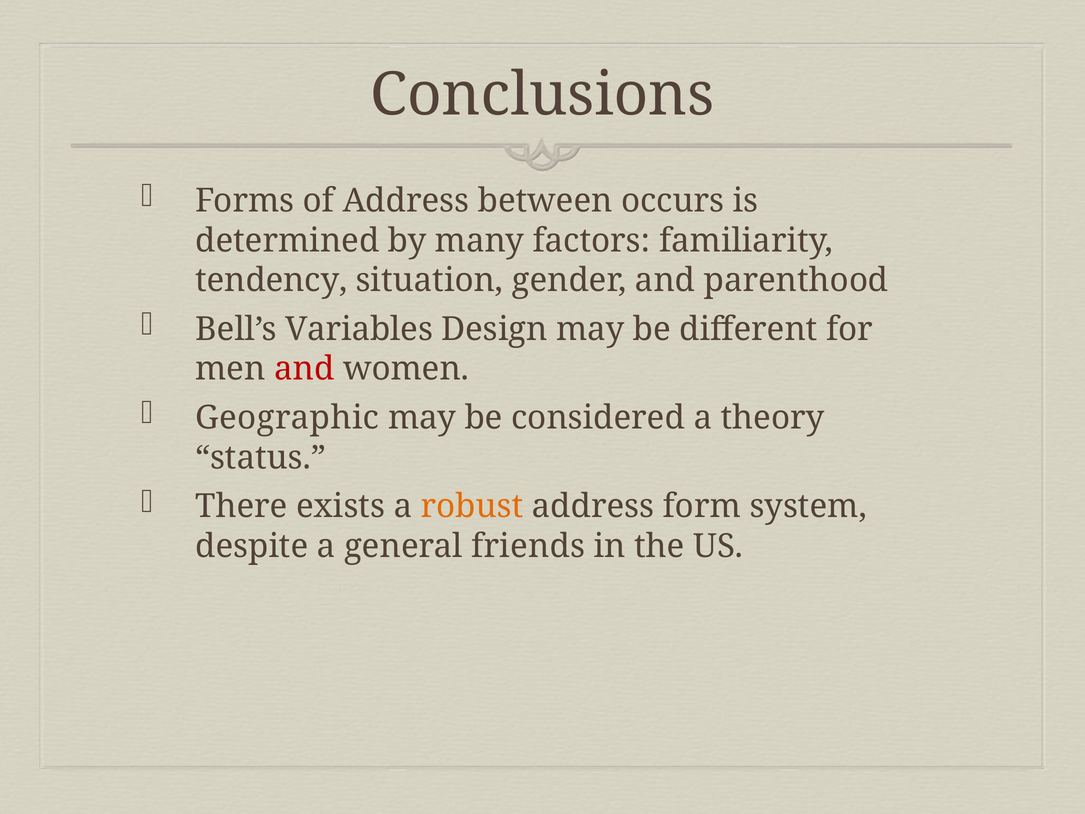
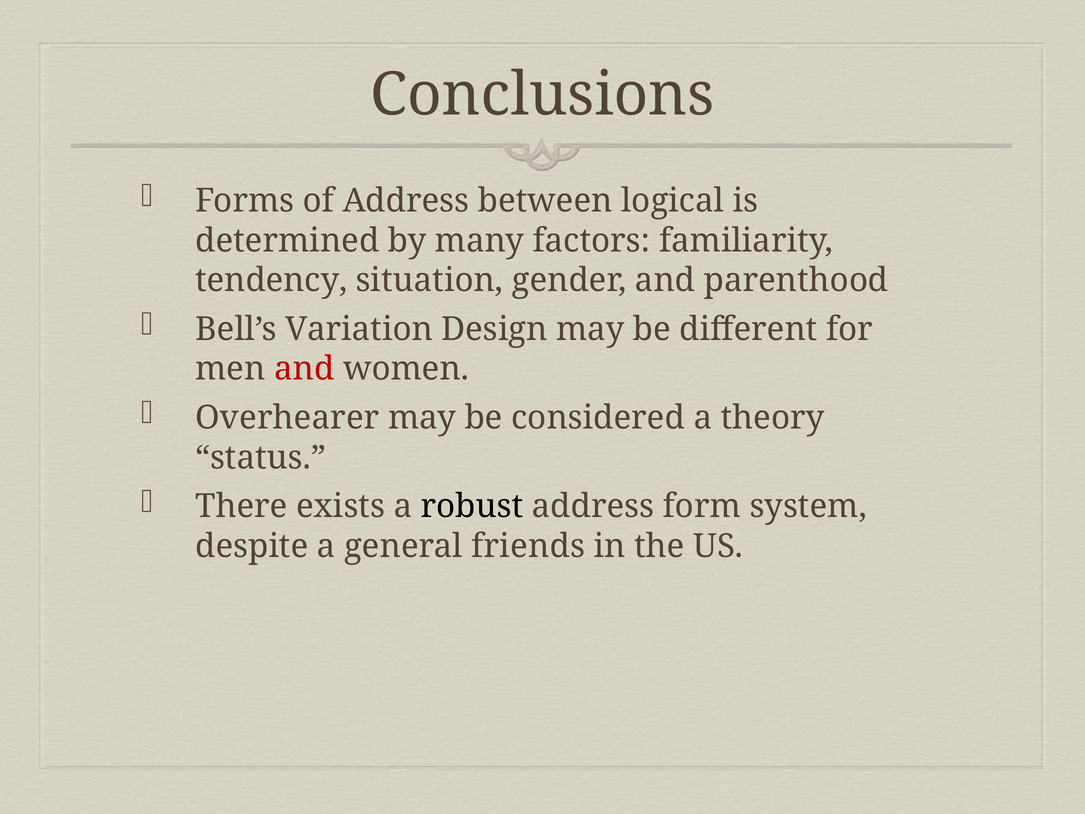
occurs: occurs -> logical
Variables: Variables -> Variation
Geographic: Geographic -> Overhearer
robust colour: orange -> black
